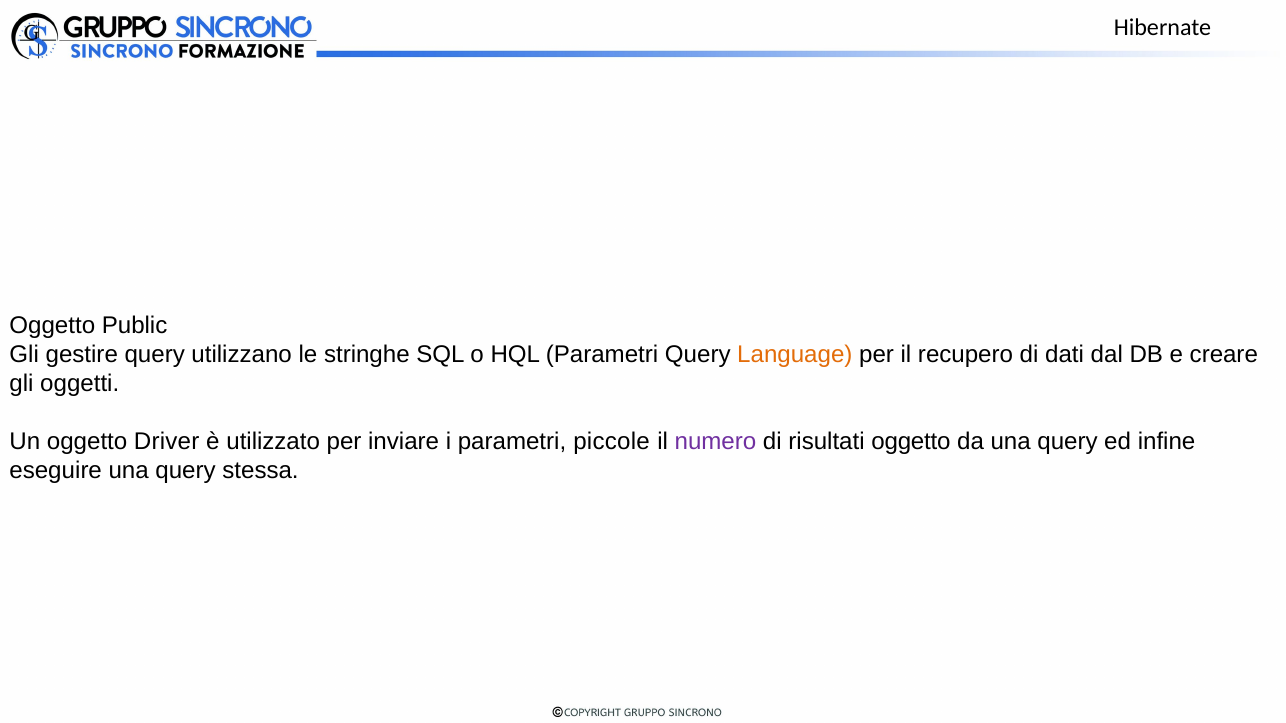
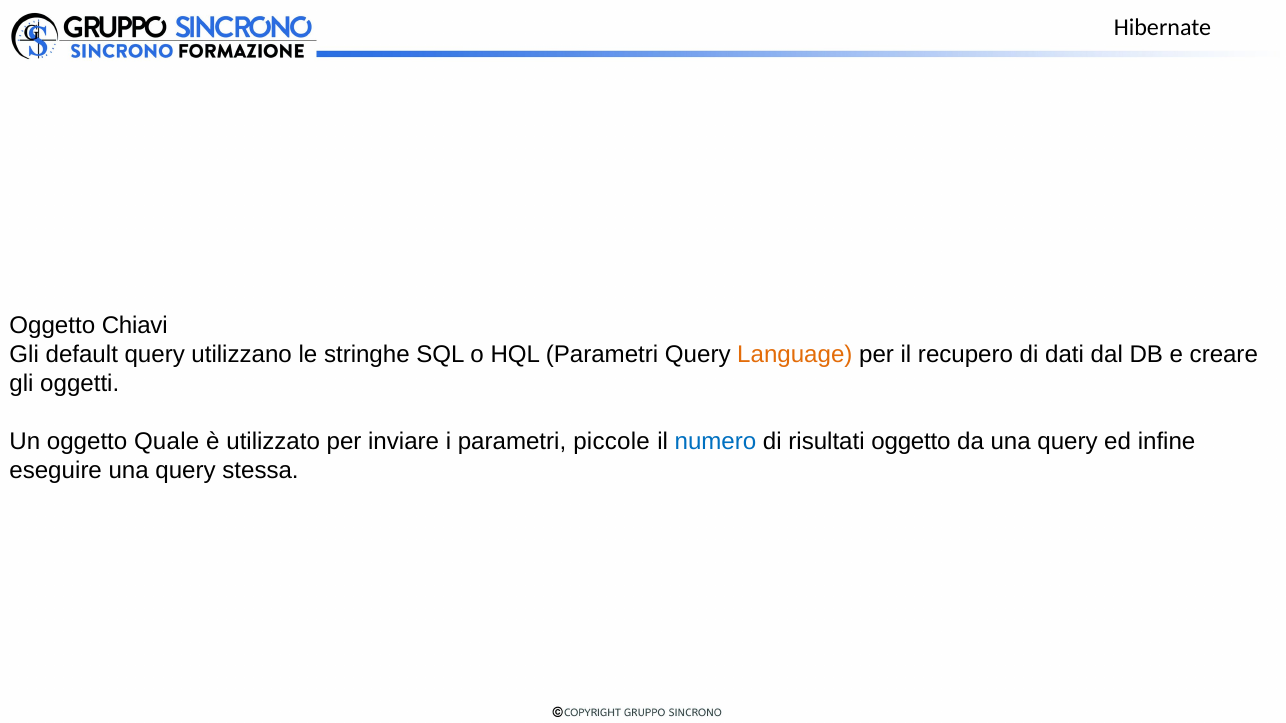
Public: Public -> Chiavi
gestire: gestire -> default
Driver: Driver -> Quale
numero colour: purple -> blue
